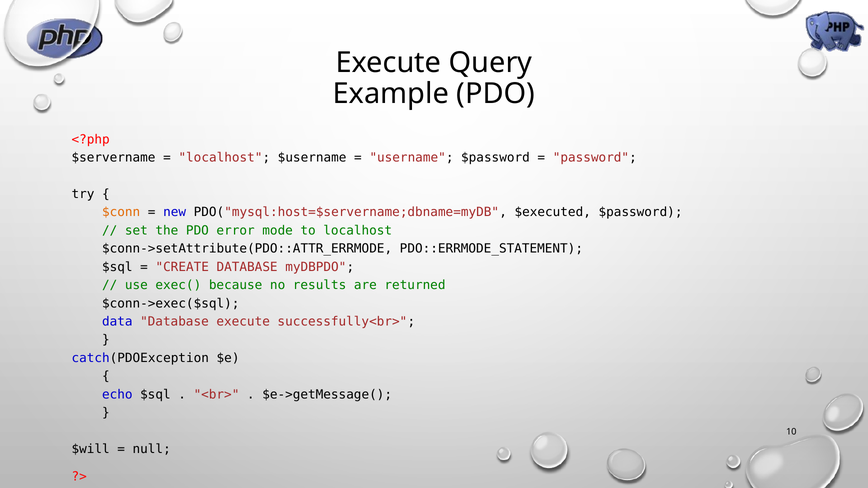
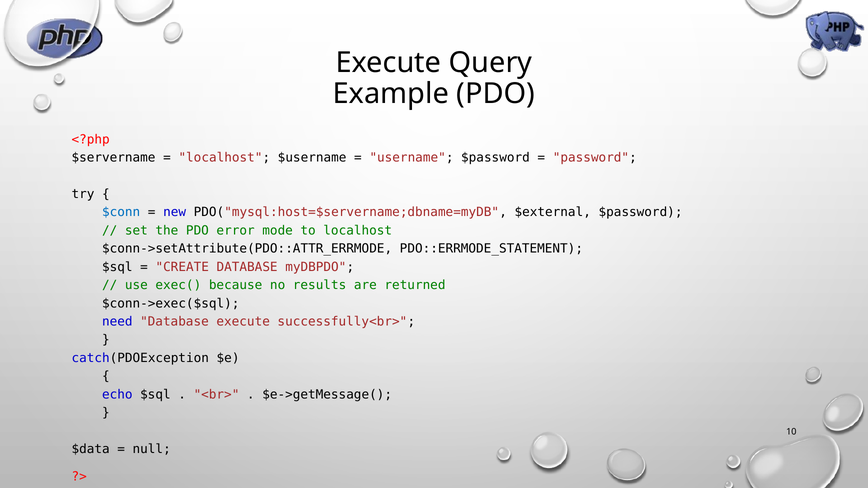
$conn colour: orange -> blue
$executed: $executed -> $external
data: data -> need
$will: $will -> $data
